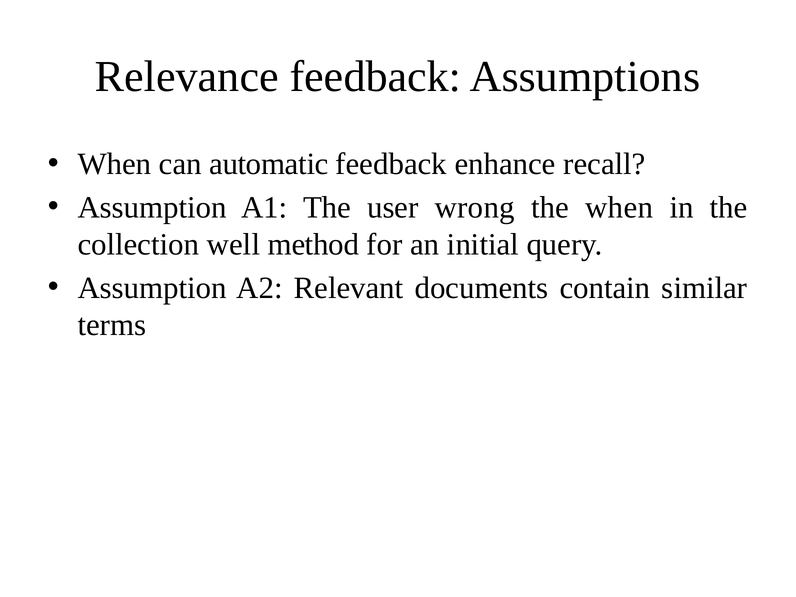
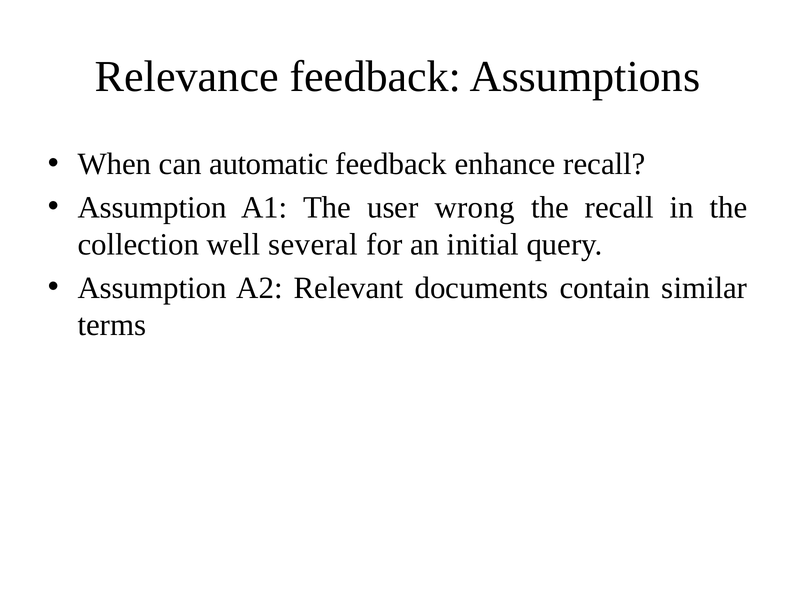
the when: when -> recall
method: method -> several
